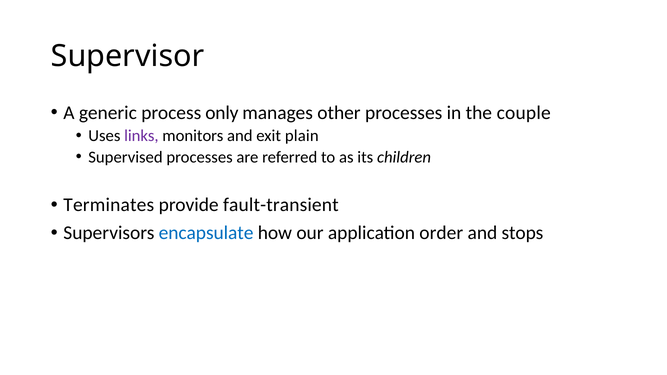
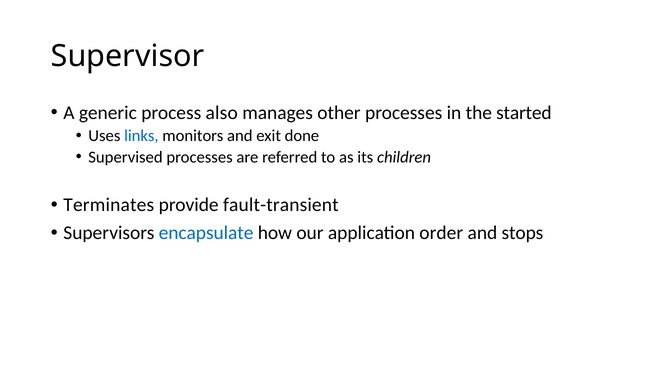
only: only -> also
couple: couple -> started
links colour: purple -> blue
plain: plain -> done
